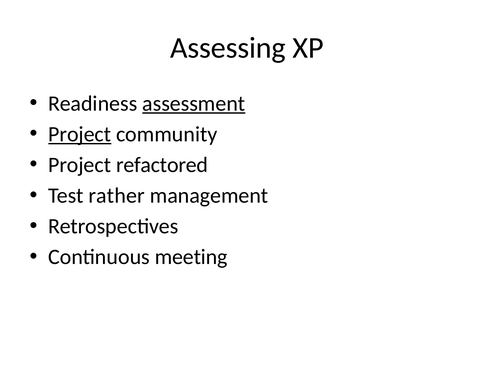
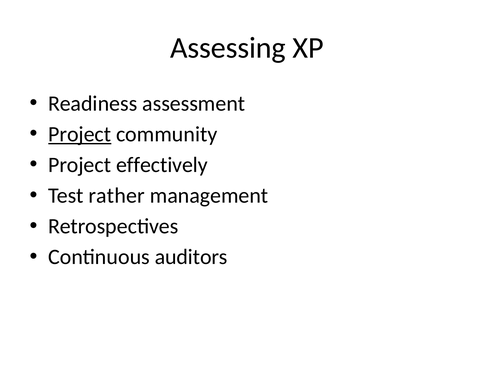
assessment underline: present -> none
refactored: refactored -> effectively
meeting: meeting -> auditors
